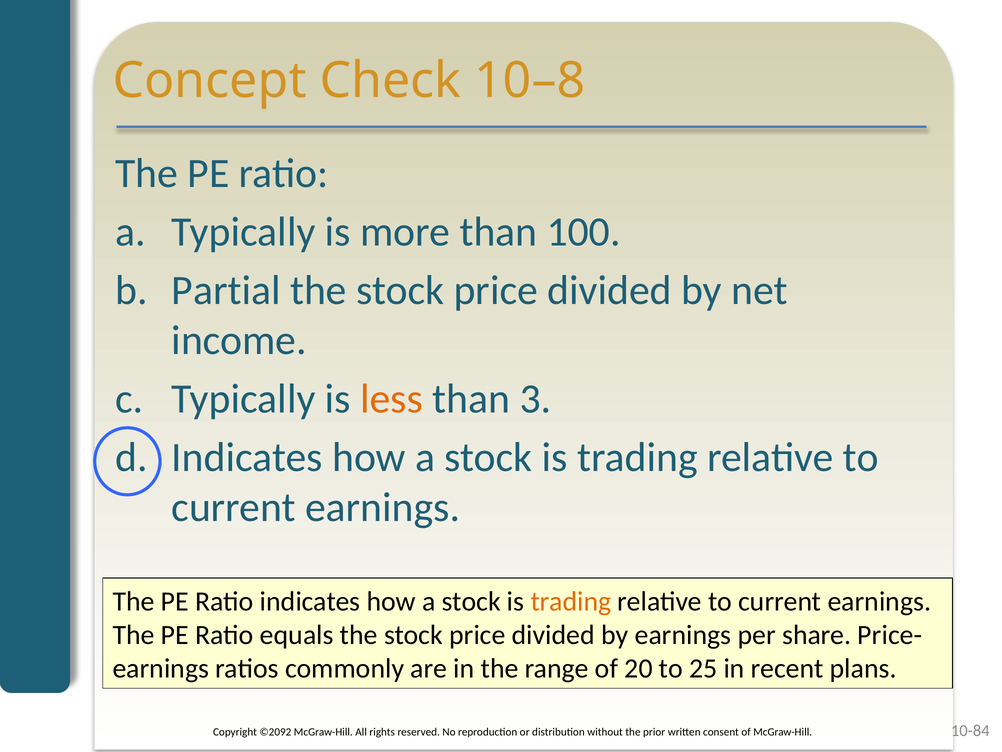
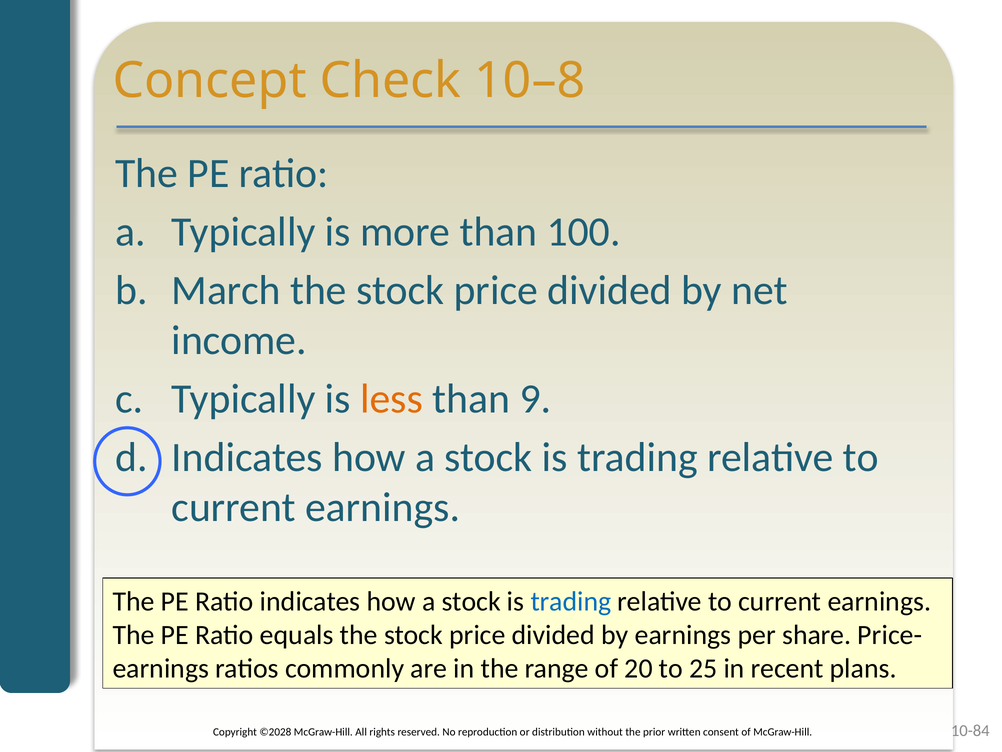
Partial: Partial -> March
3: 3 -> 9
trading at (571, 601) colour: orange -> blue
©2092: ©2092 -> ©2028
